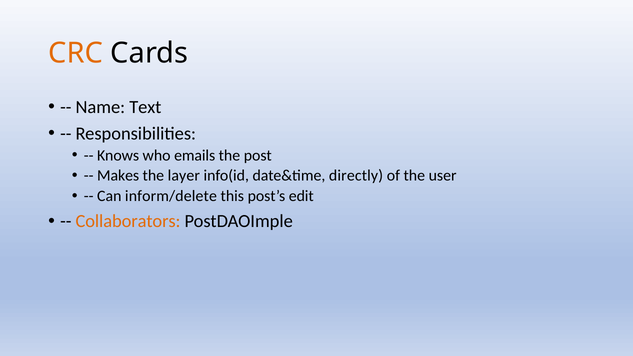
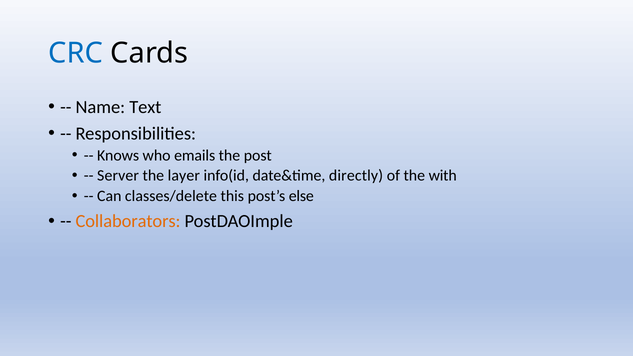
CRC colour: orange -> blue
Makes: Makes -> Server
user: user -> with
inform/delete: inform/delete -> classes/delete
edit: edit -> else
